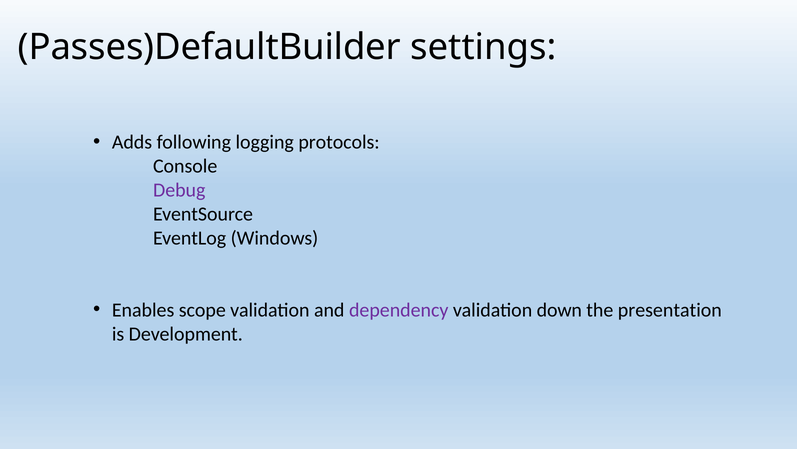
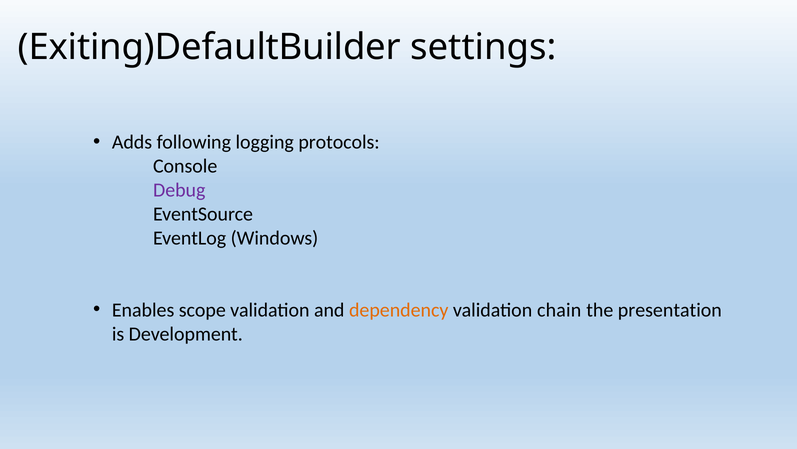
Passes)DefaultBuilder: Passes)DefaultBuilder -> Exiting)DefaultBuilder
dependency colour: purple -> orange
down: down -> chain
